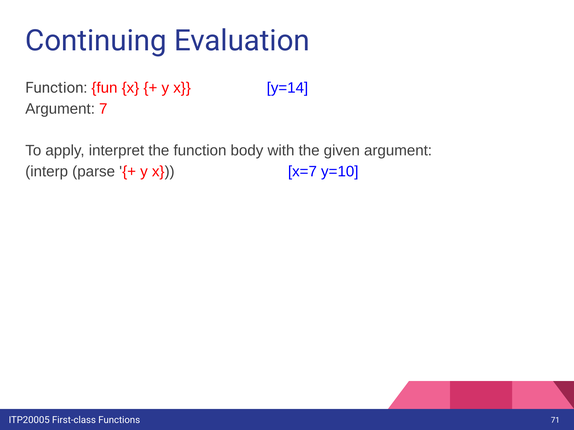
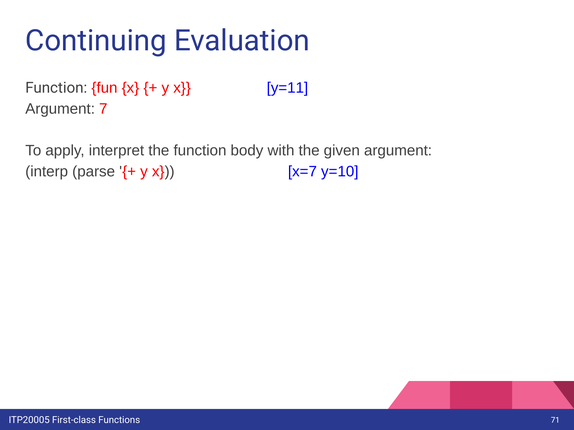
y=14: y=14 -> y=11
